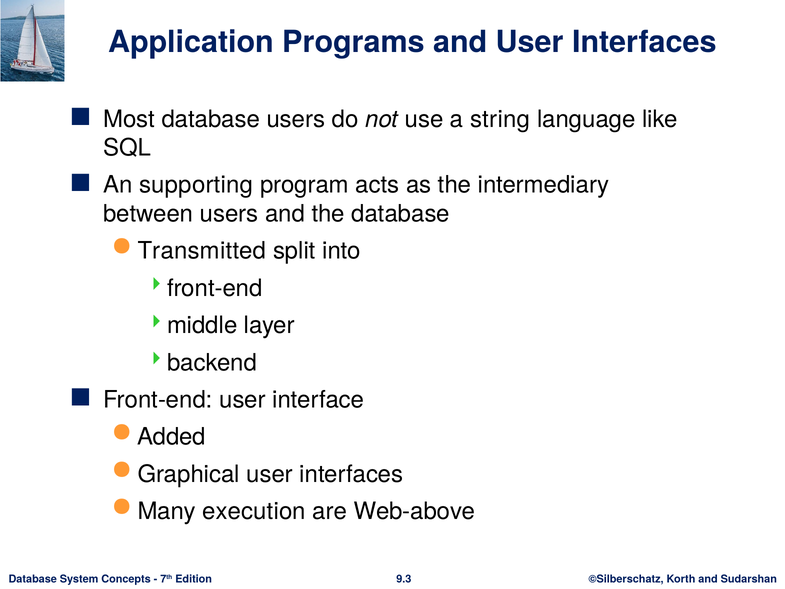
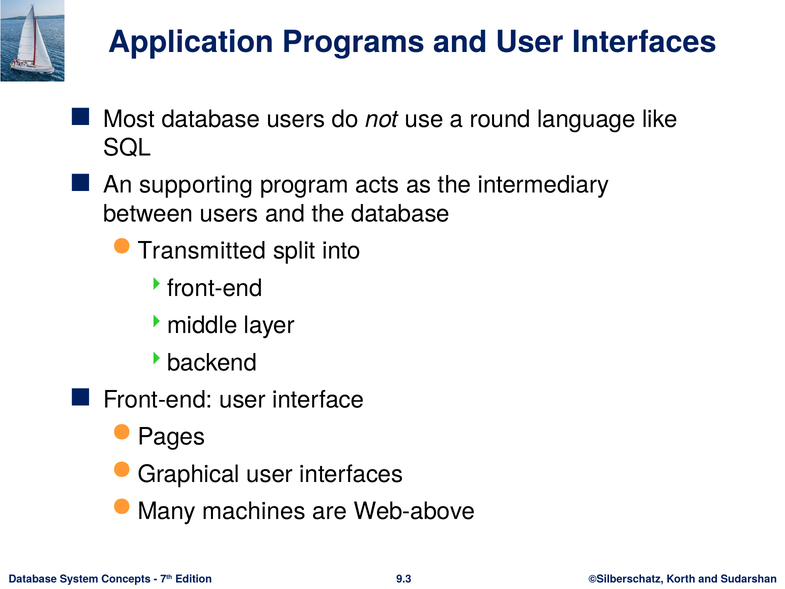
string: string -> round
Added: Added -> Pages
execution: execution -> machines
